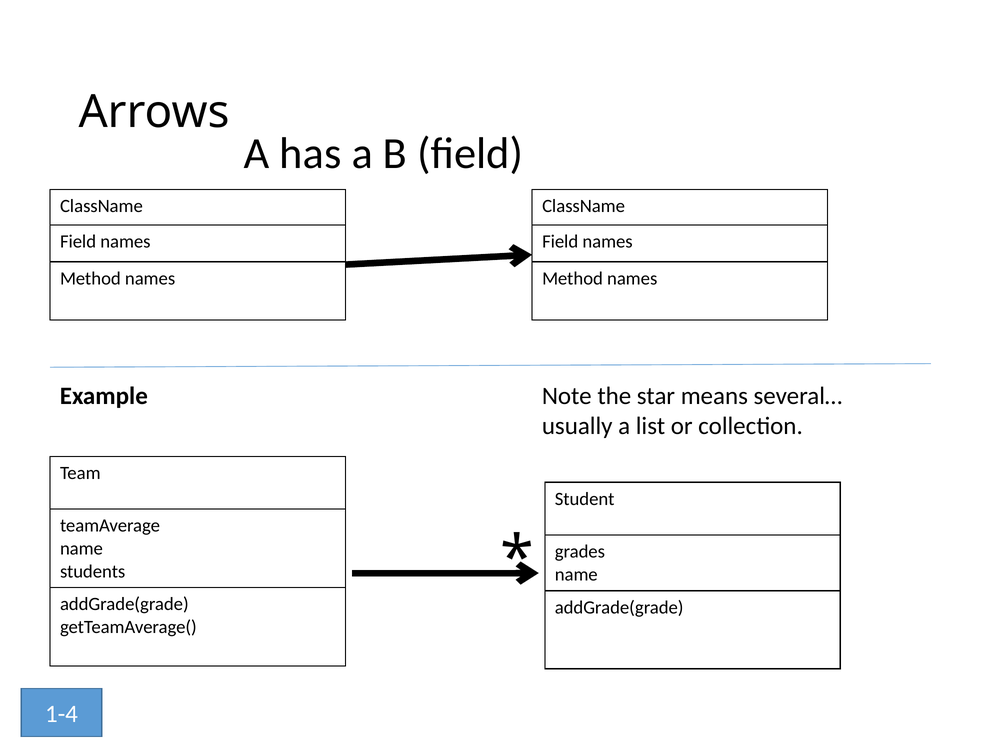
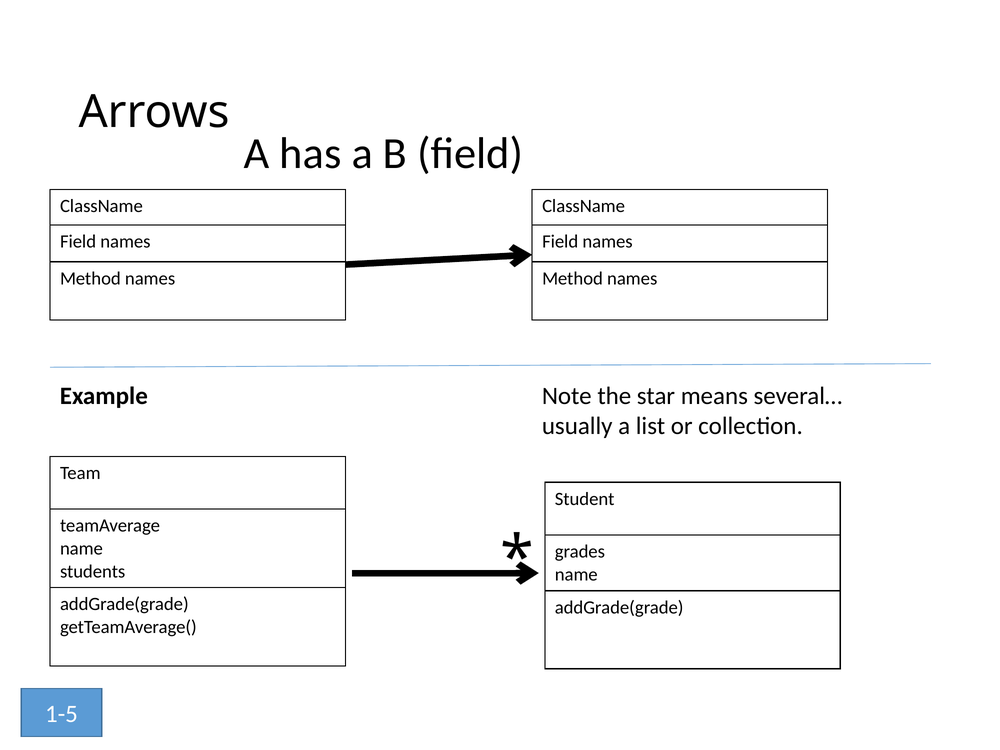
1-4: 1-4 -> 1-5
